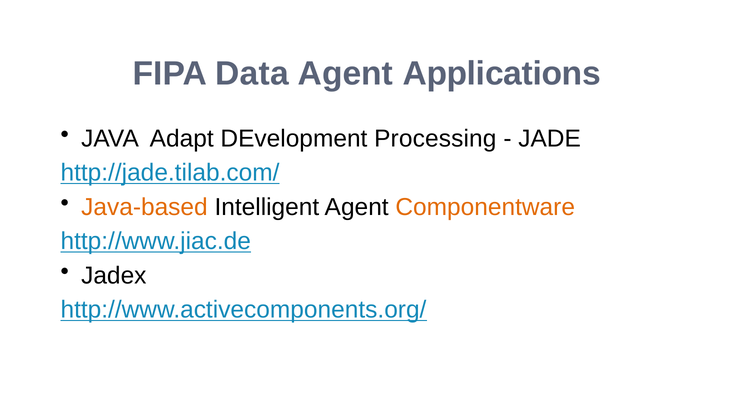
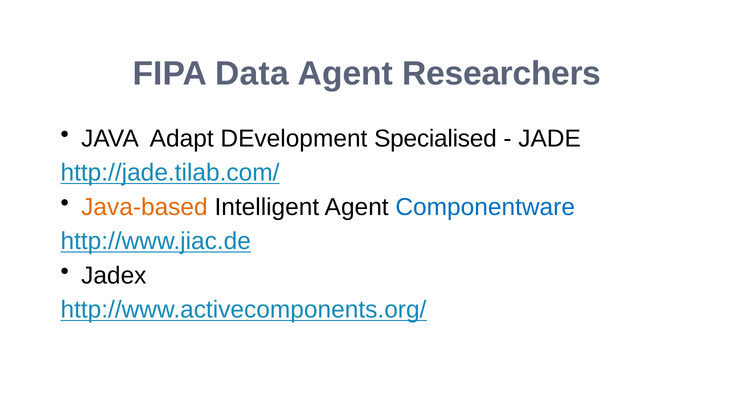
Applications: Applications -> Researchers
Processing: Processing -> Specialised
Componentware colour: orange -> blue
